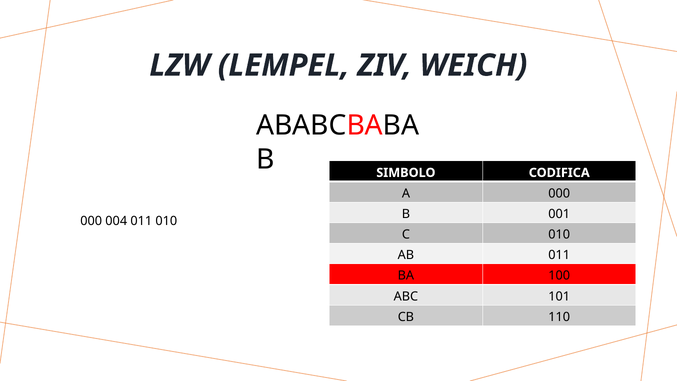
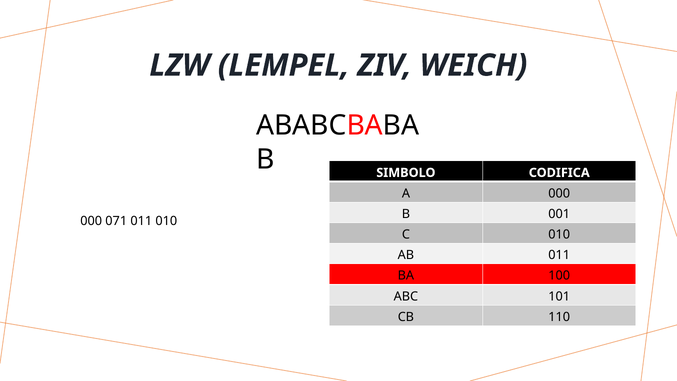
004: 004 -> 071
